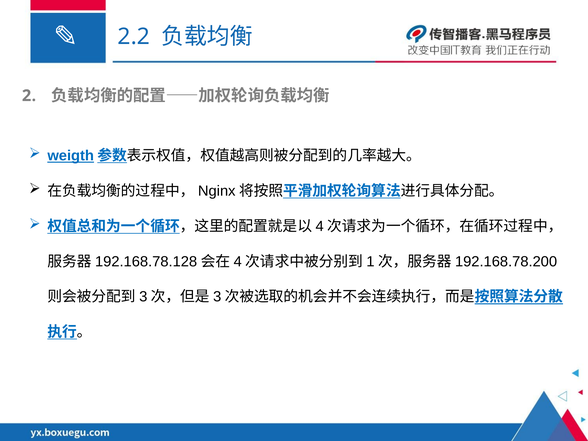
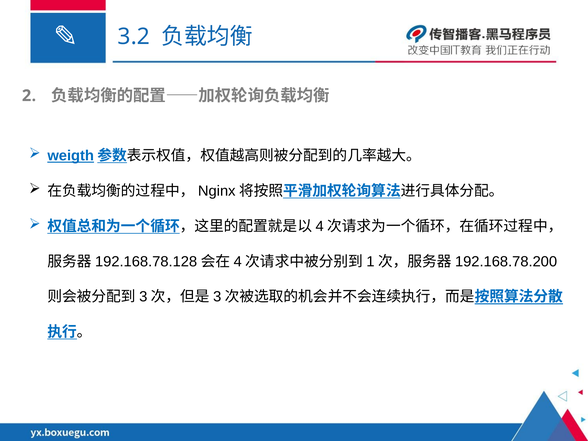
2.2: 2.2 -> 3.2
